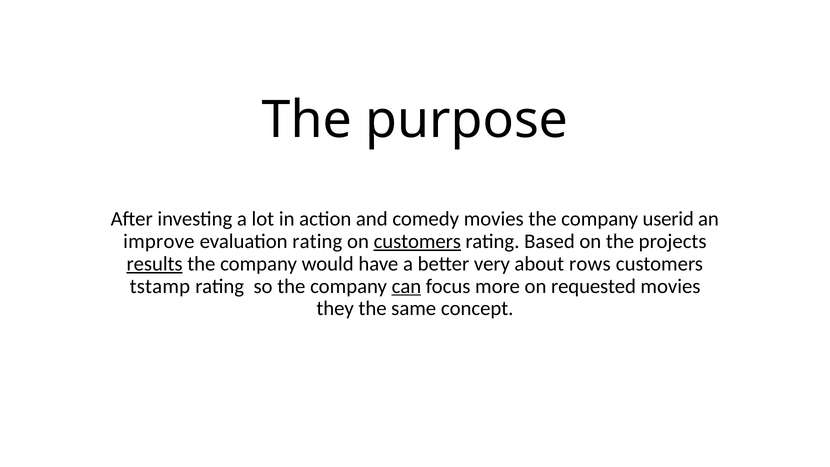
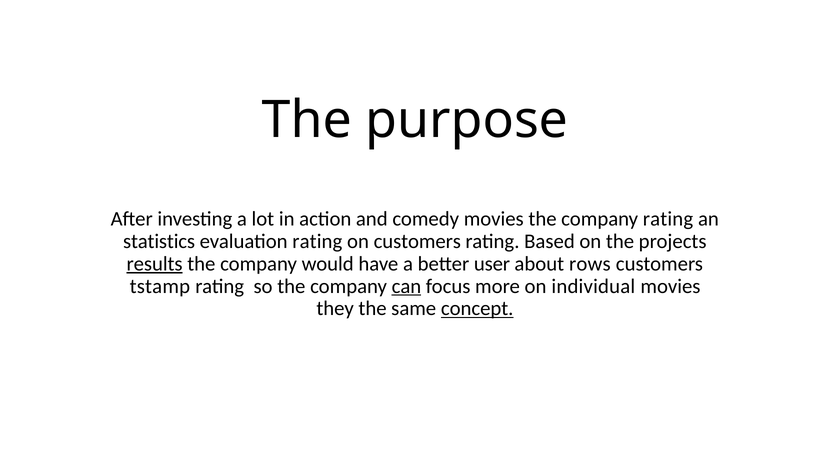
company userid: userid -> rating
improve: improve -> statistics
customers at (417, 241) underline: present -> none
very: very -> user
requested: requested -> individual
concept underline: none -> present
